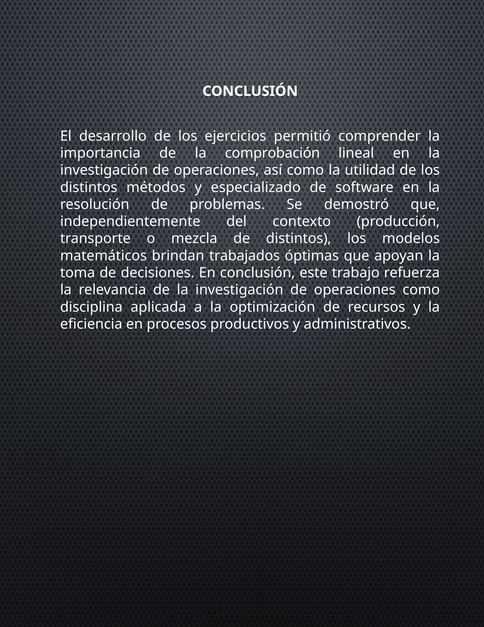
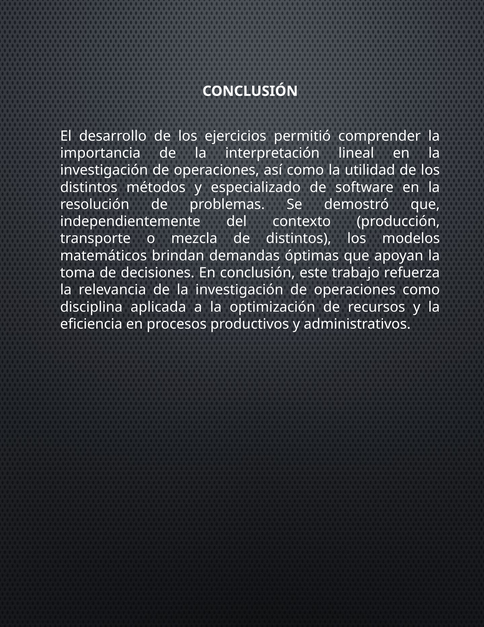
comprobación: comprobación -> interpretación
trabajados: trabajados -> demandas
